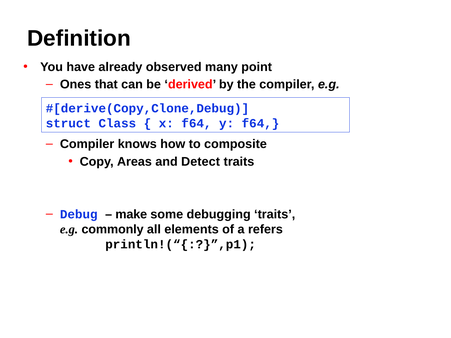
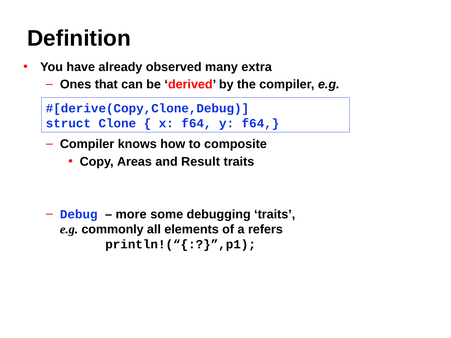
point: point -> extra
Class: Class -> Clone
Detect: Detect -> Result
make: make -> more
